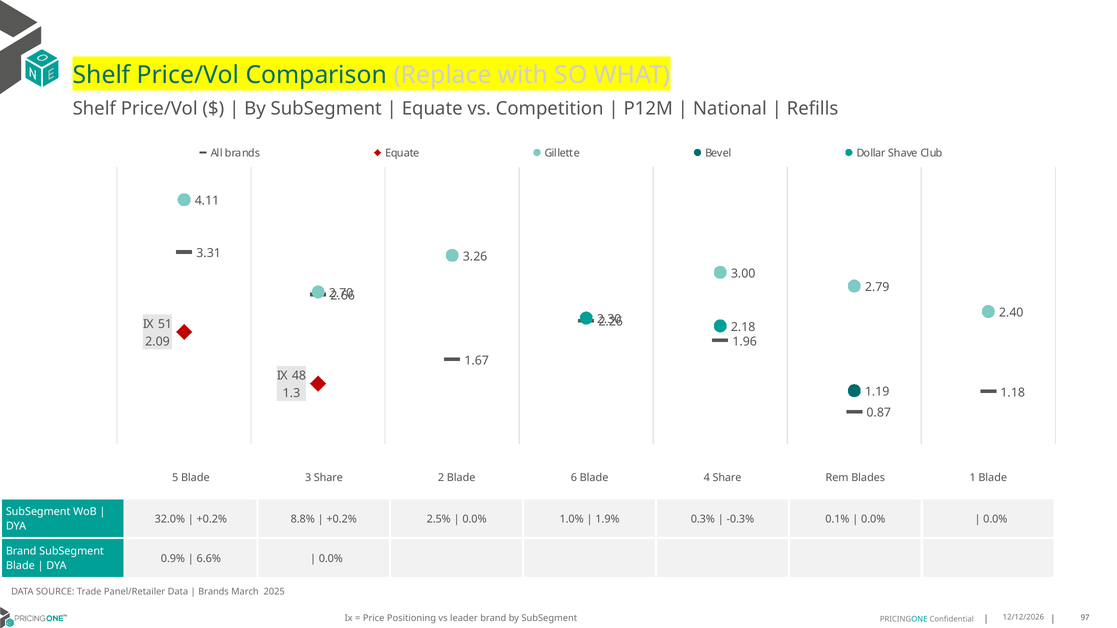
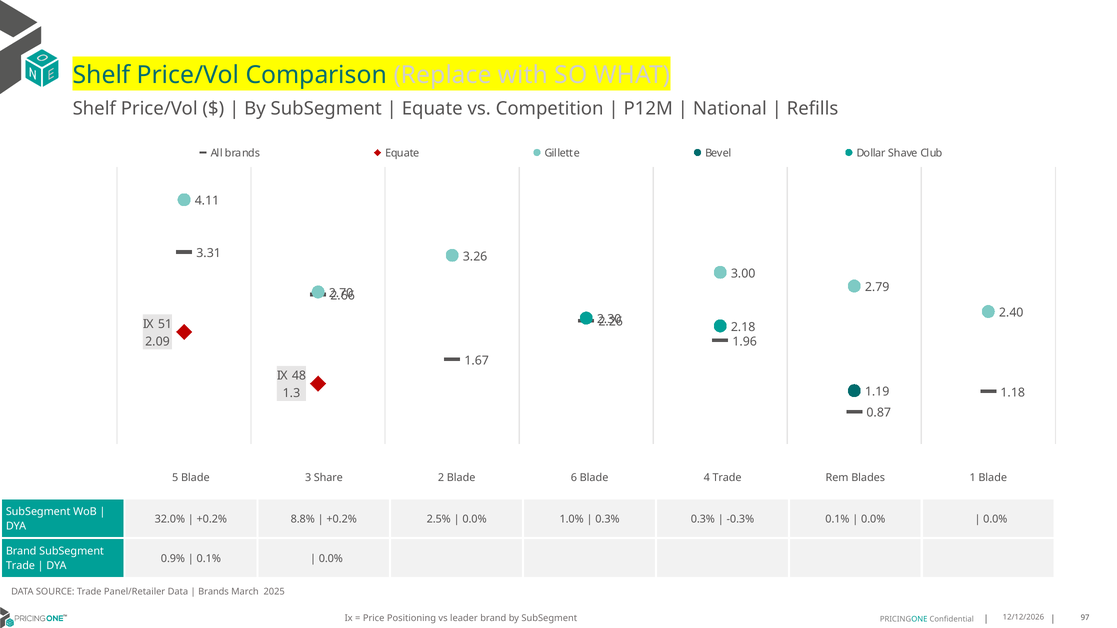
4 Share: Share -> Trade
1.9% at (607, 519): 1.9% -> 0.3%
6.6% at (209, 559): 6.6% -> 0.1%
Blade at (20, 566): Blade -> Trade
